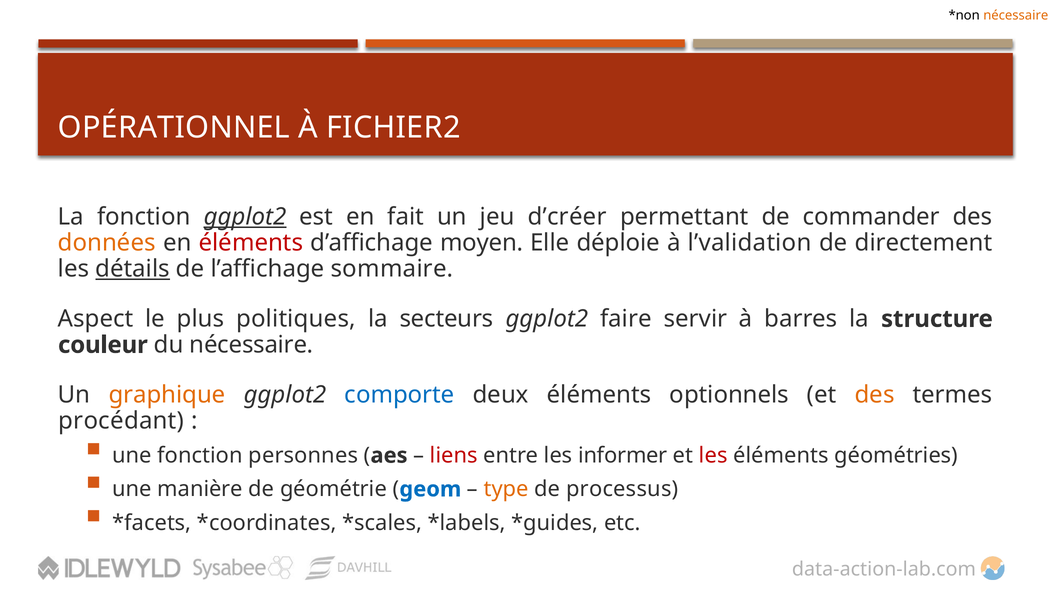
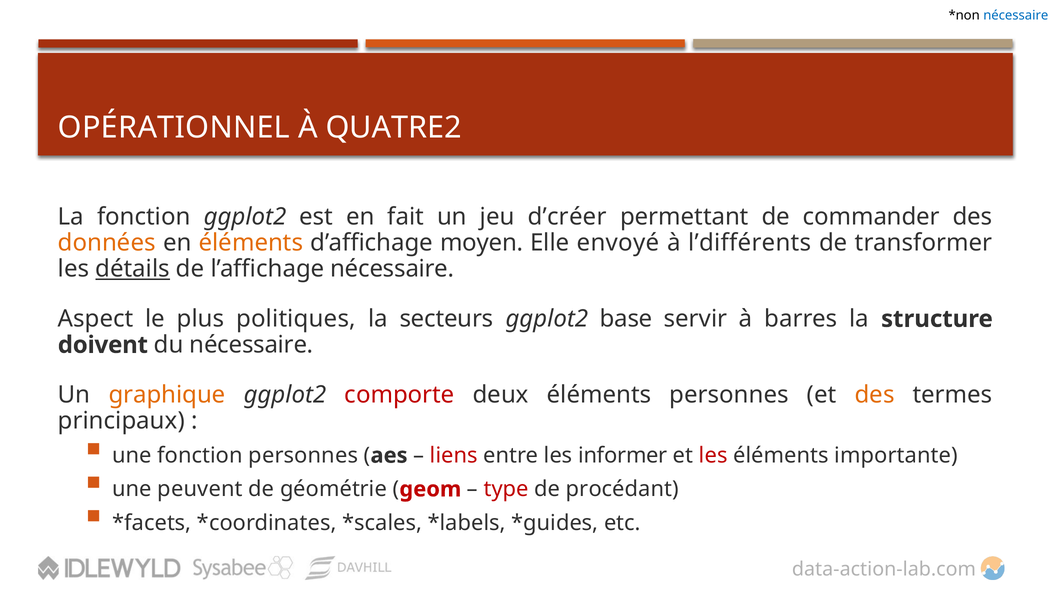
nécessaire at (1016, 15) colour: orange -> blue
FICHIER2: FICHIER2 -> QUATRE2
ggplot2 at (245, 217) underline: present -> none
éléments at (251, 243) colour: red -> orange
déploie: déploie -> envoyé
l’validation: l’validation -> l’différents
directement: directement -> transformer
l’affichage sommaire: sommaire -> nécessaire
faire: faire -> base
couleur: couleur -> doivent
comporte colour: blue -> red
éléments optionnels: optionnels -> personnes
procédant: procédant -> principaux
géométries: géométries -> importante
manière: manière -> peuvent
geom colour: blue -> red
type colour: orange -> red
processus: processus -> procédant
